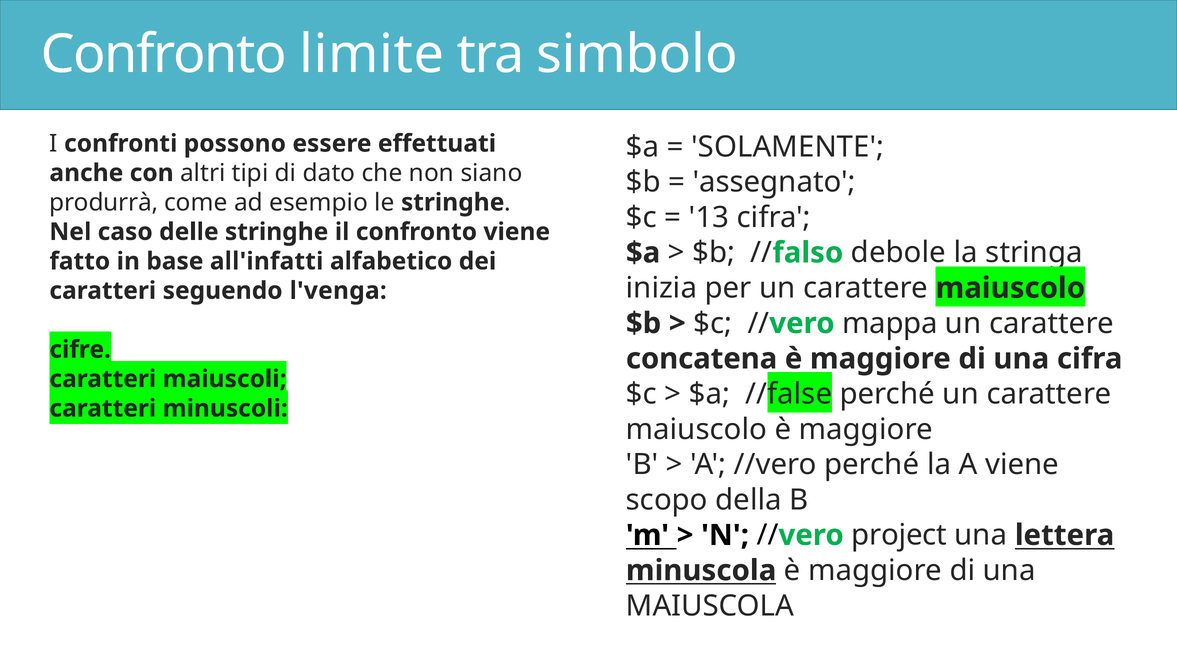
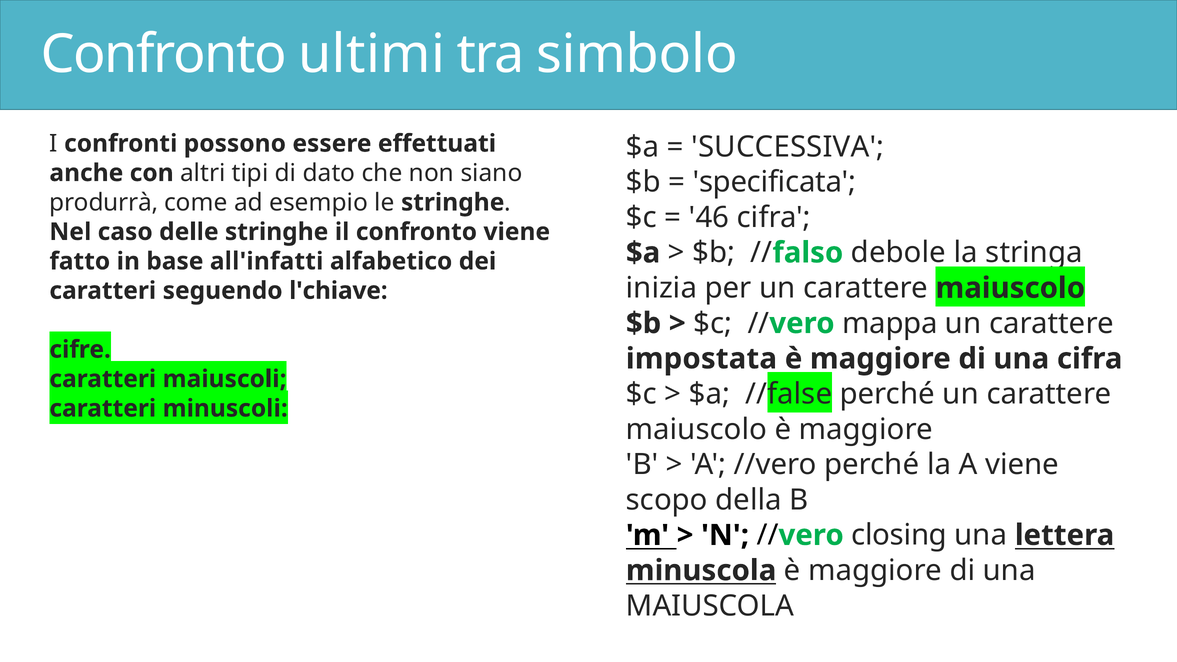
limite: limite -> ultimi
SOLAMENTE: SOLAMENTE -> SUCCESSIVA
assegnato: assegnato -> specificata
13: 13 -> 46
l'venga: l'venga -> l'chiave
concatena: concatena -> impostata
project: project -> closing
